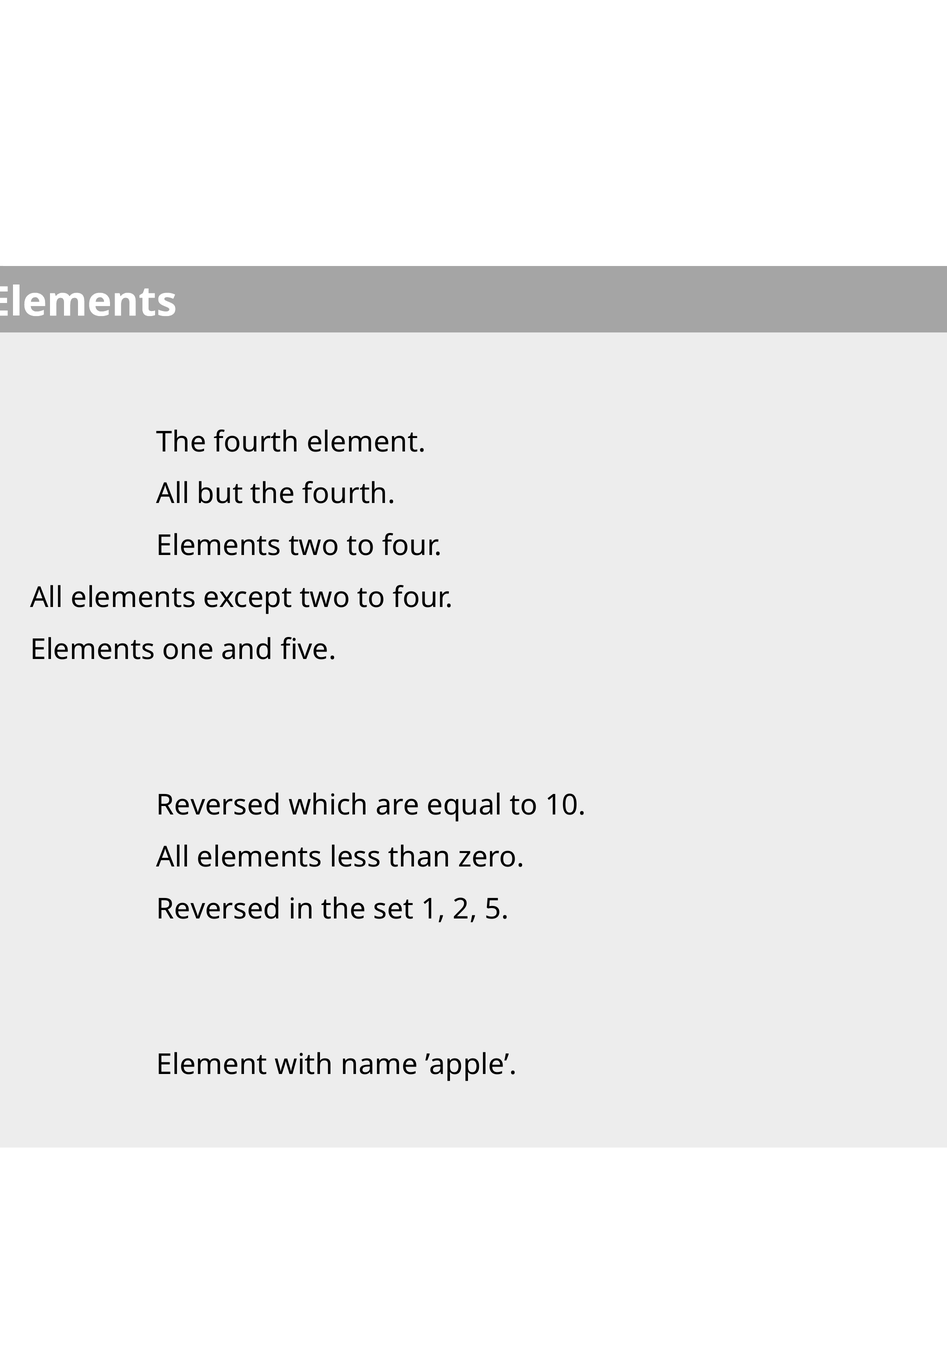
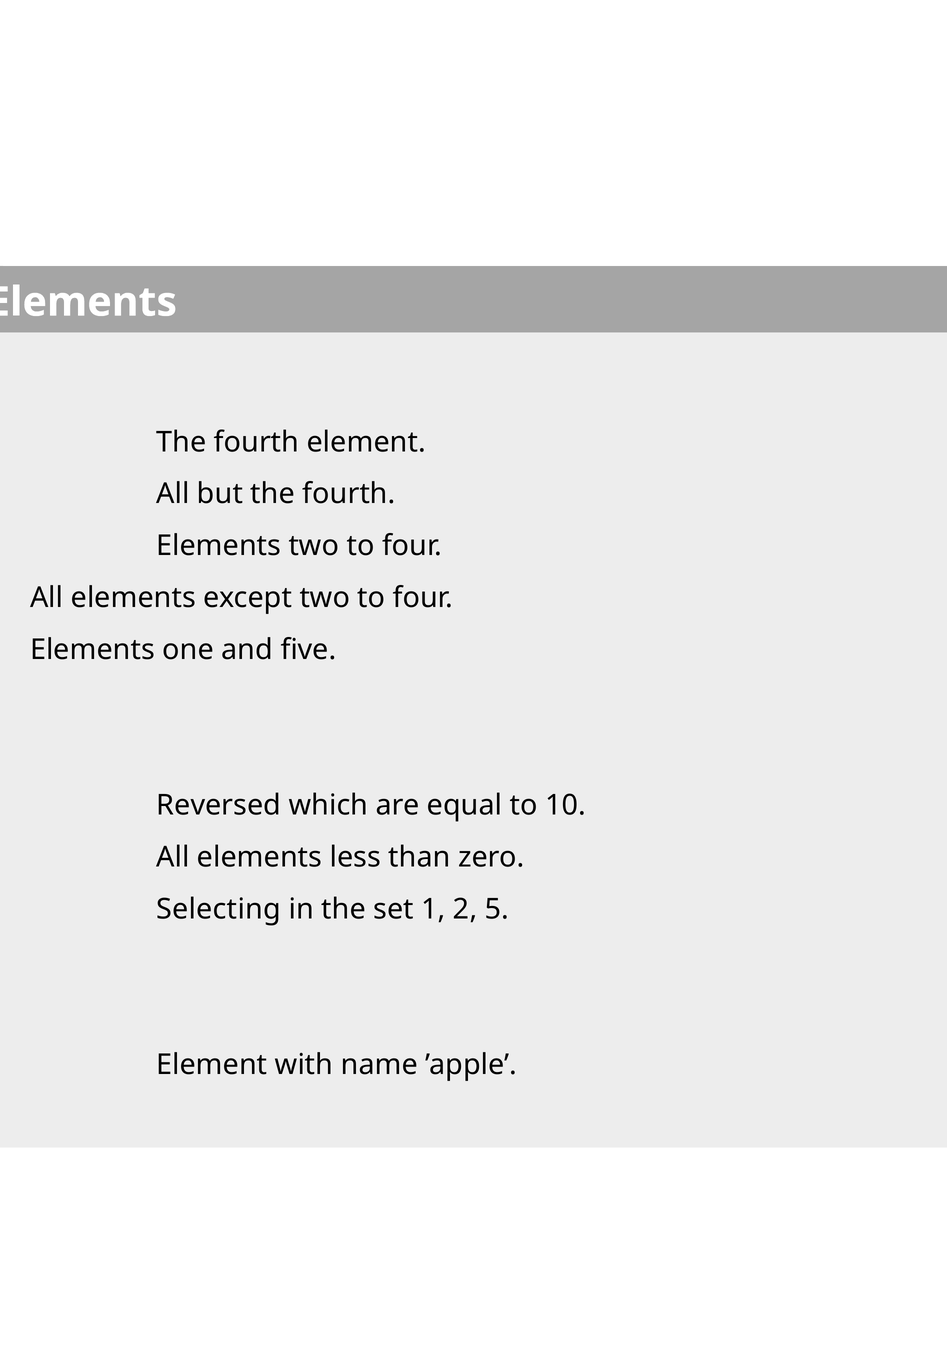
Reversed at (219, 909): Reversed -> Selecting
